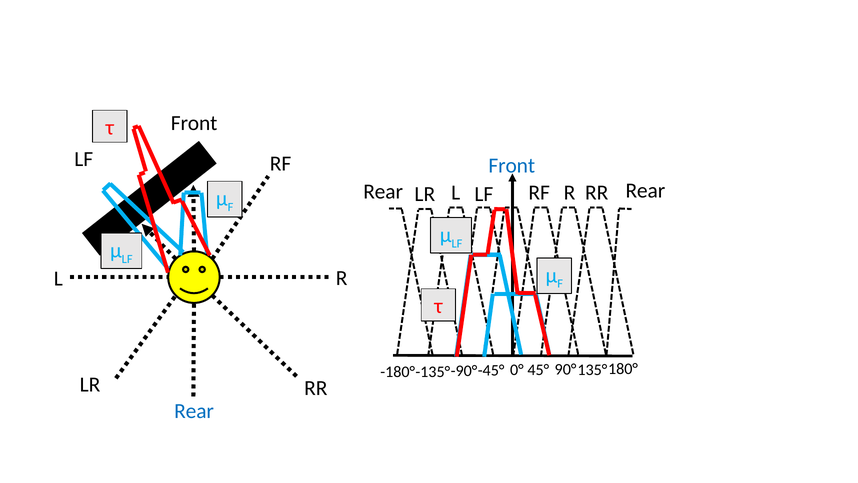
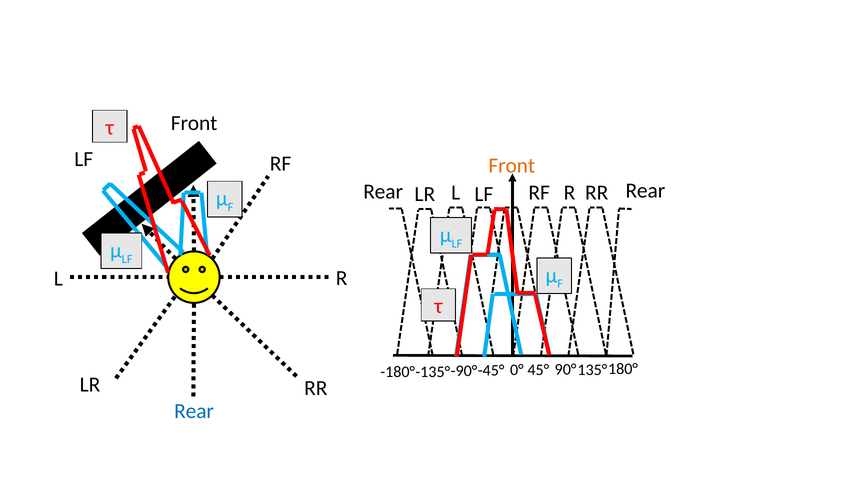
Front at (512, 165) colour: blue -> orange
